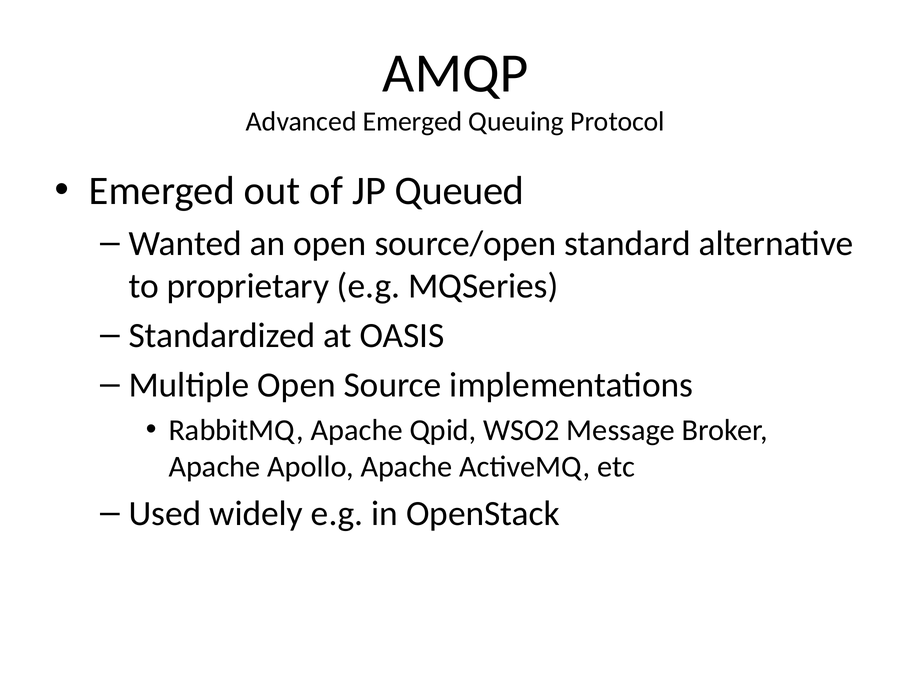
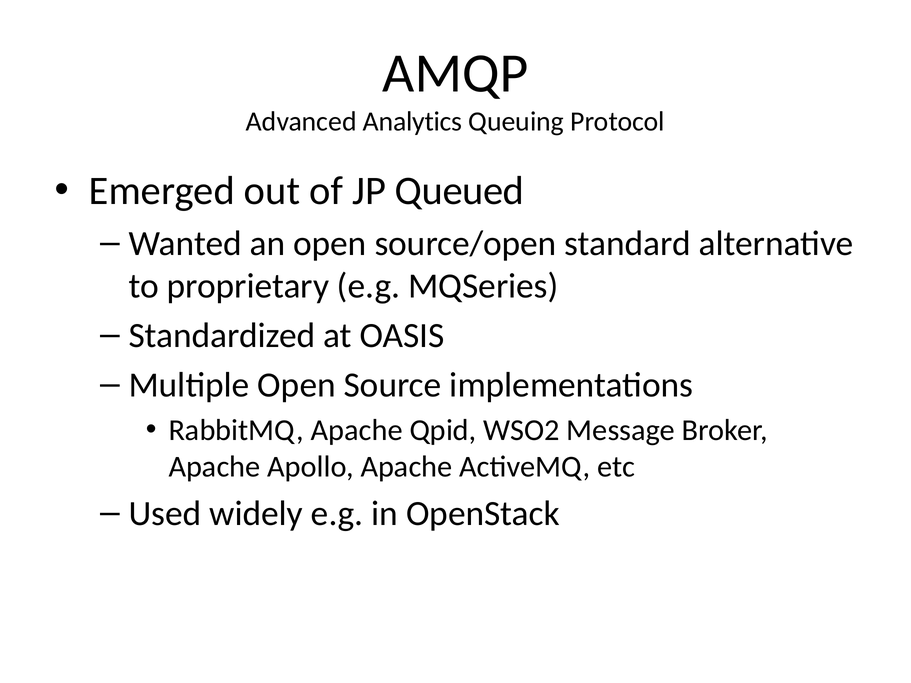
Advanced Emerged: Emerged -> Analytics
